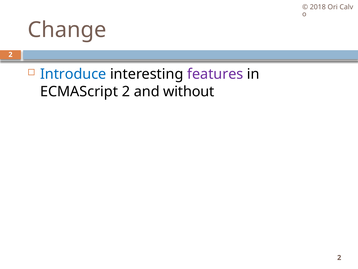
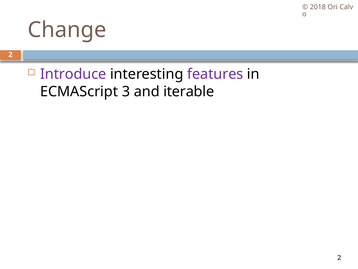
Introduce colour: blue -> purple
ECMAScript 2: 2 -> 3
without: without -> iterable
